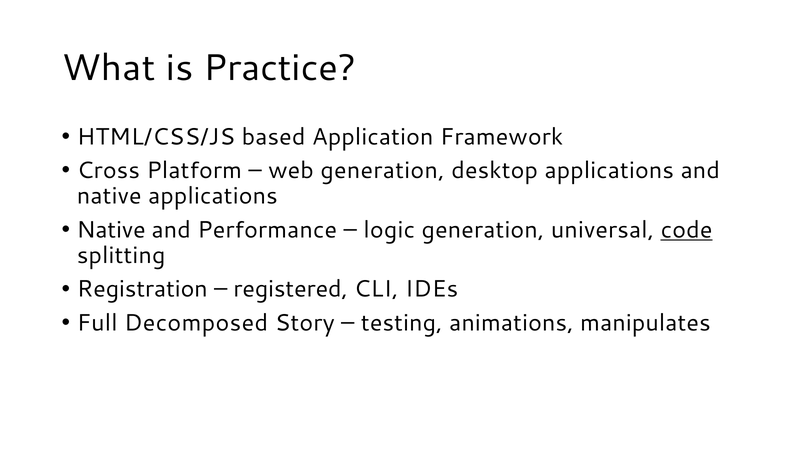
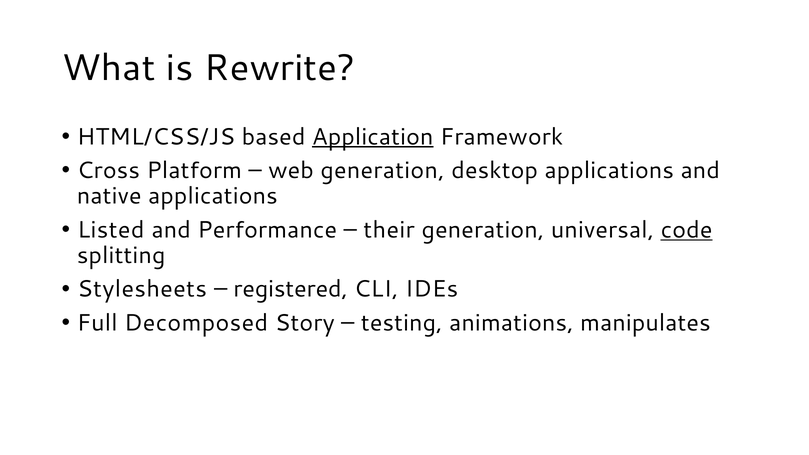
Practice: Practice -> Rewrite
Application underline: none -> present
Native at (111, 230): Native -> Listed
logic: logic -> their
Registration: Registration -> Stylesheets
